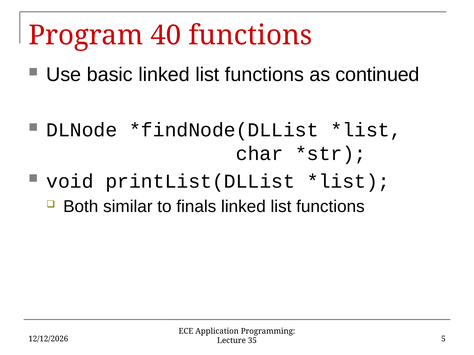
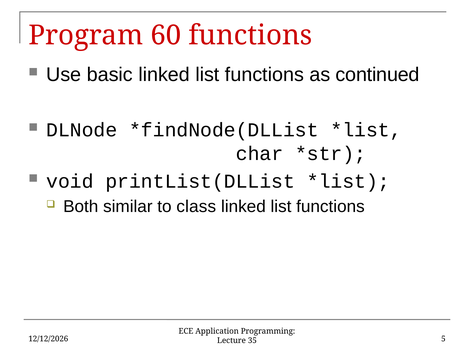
40: 40 -> 60
finals: finals -> class
